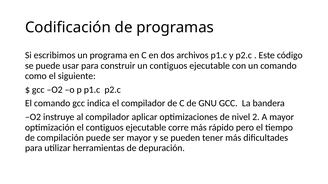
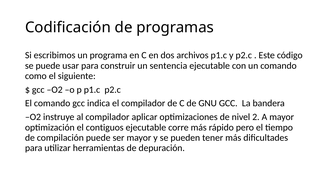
un contiguos: contiguos -> sentencia
